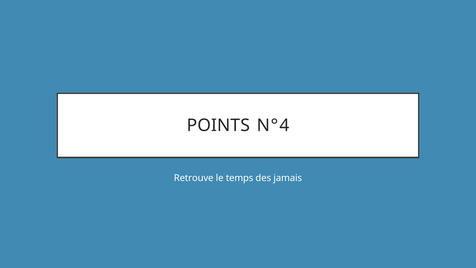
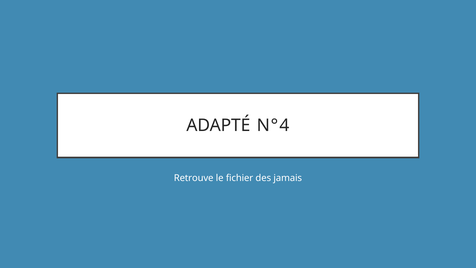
POINTS: POINTS -> ADAPTÉ
temps: temps -> fichier
